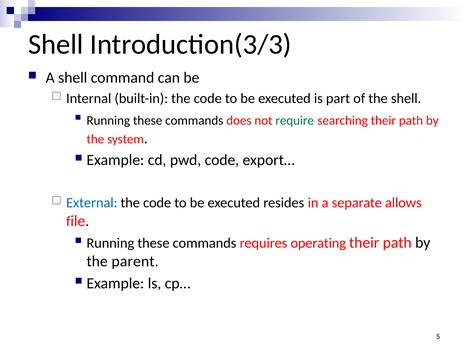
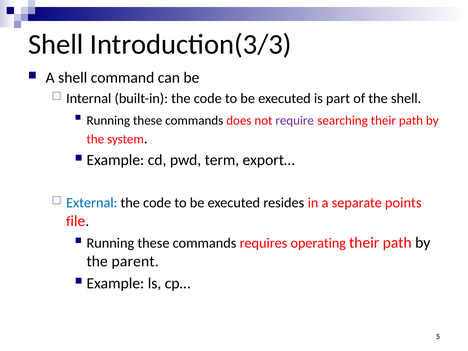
require colour: green -> purple
pwd code: code -> term
allows: allows -> points
